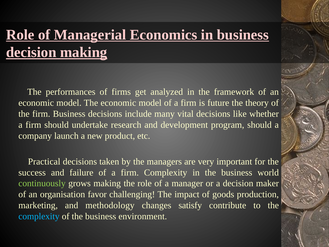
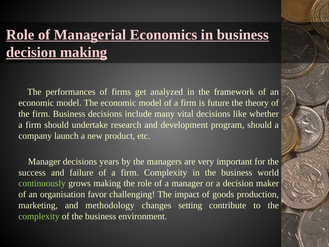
Practical at (44, 161): Practical -> Manager
taken: taken -> years
satisfy: satisfy -> setting
complexity at (39, 216) colour: light blue -> light green
